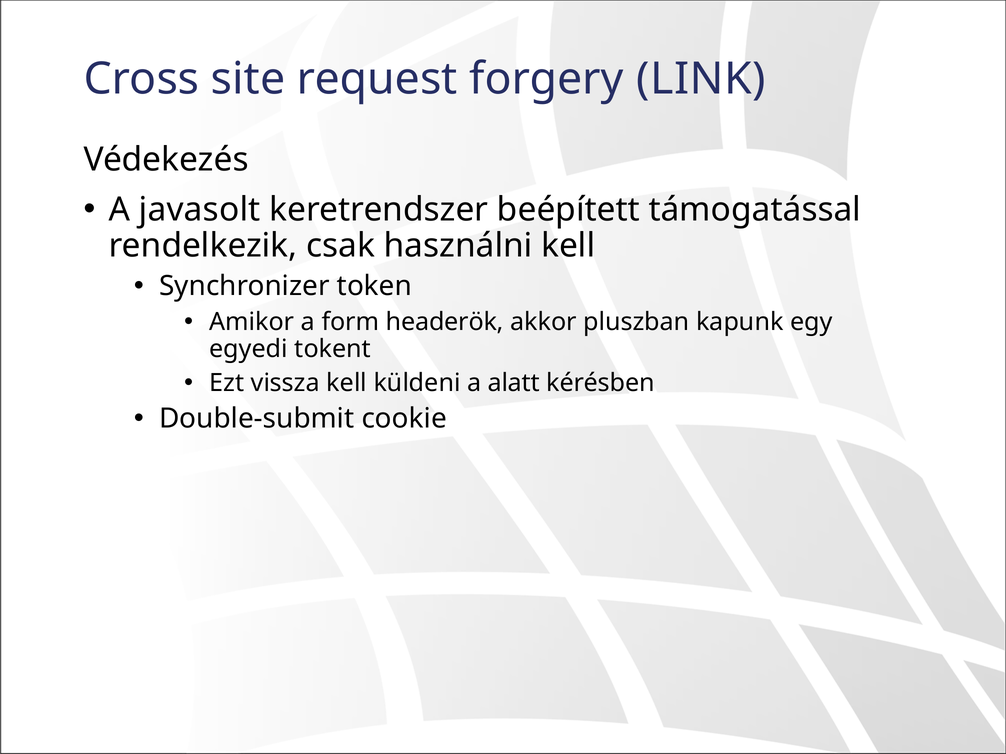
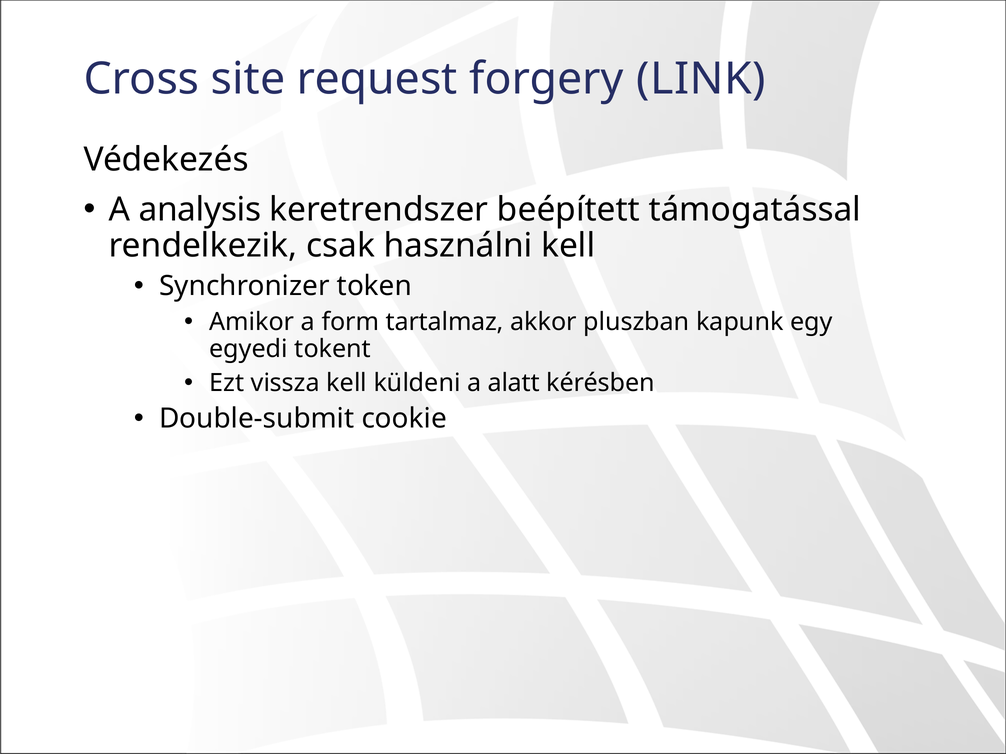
javasolt: javasolt -> analysis
headerök: headerök -> tartalmaz
